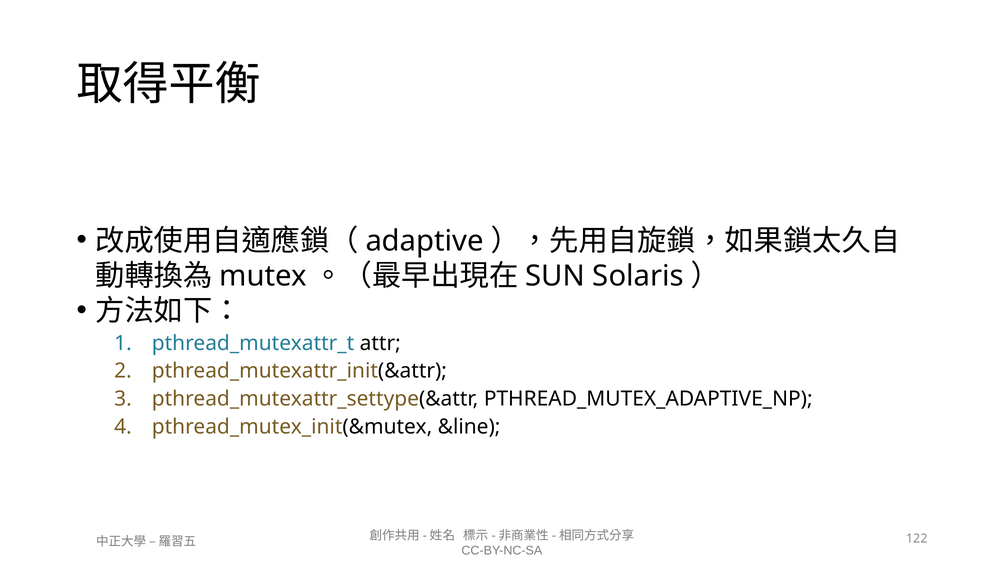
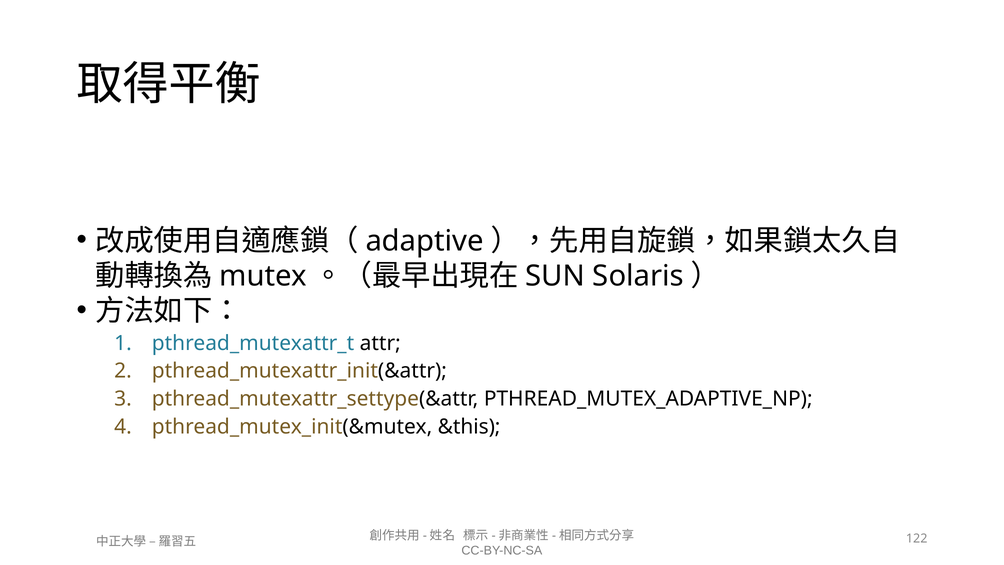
&line: &line -> &this
